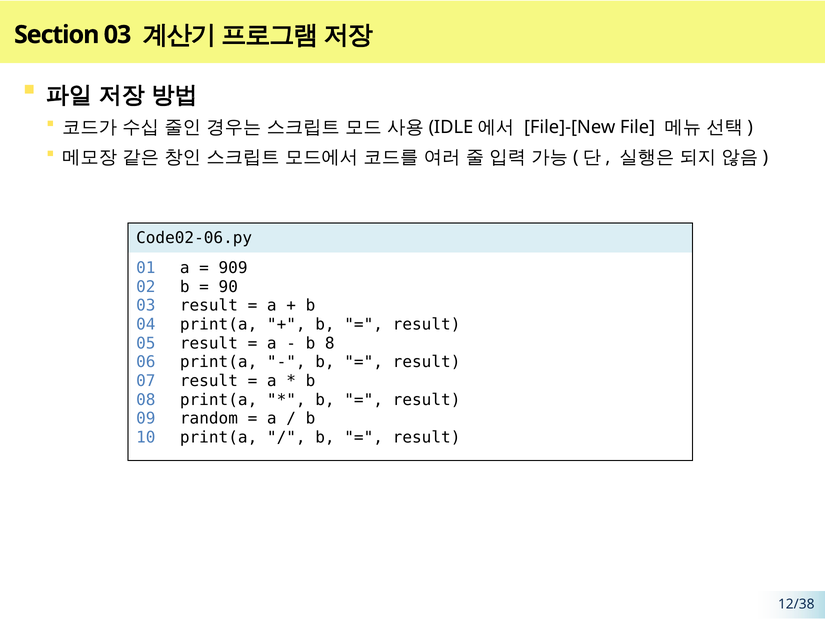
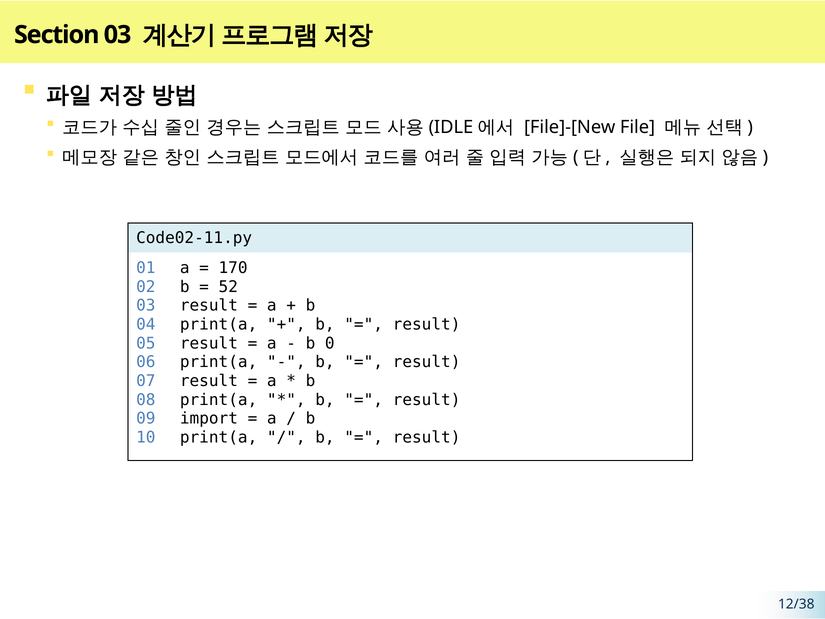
Code02-06.py: Code02-06.py -> Code02-11.py
909: 909 -> 170
90: 90 -> 52
8: 8 -> 0
random: random -> import
